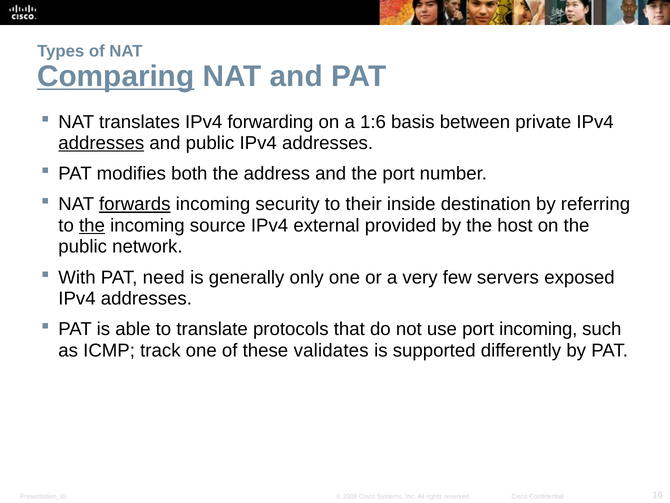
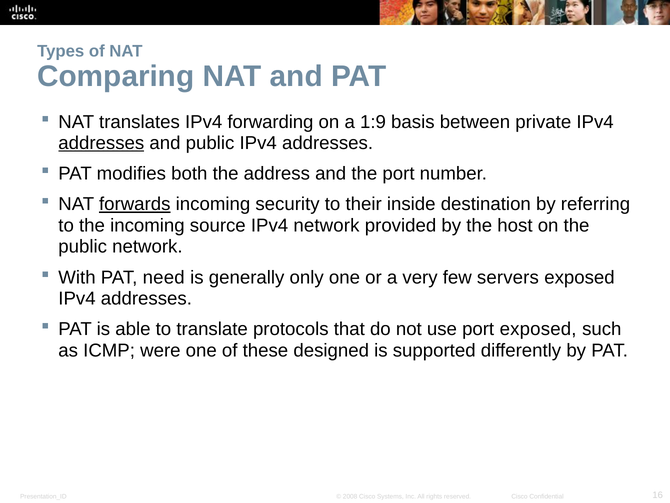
Comparing underline: present -> none
1:6: 1:6 -> 1:9
the at (92, 225) underline: present -> none
IPv4 external: external -> network
port incoming: incoming -> exposed
track: track -> were
validates: validates -> designed
